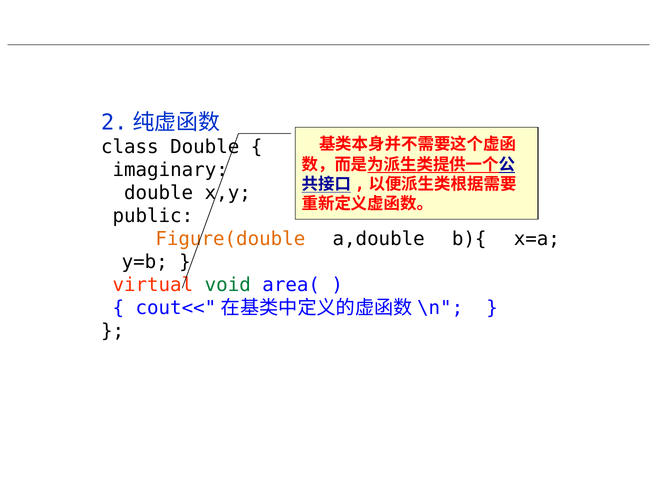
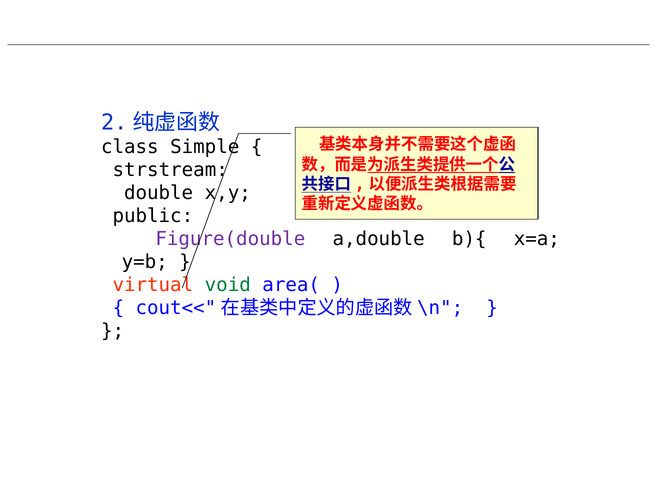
class Double: Double -> Simple
imaginary: imaginary -> strstream
Figure(double colour: orange -> purple
